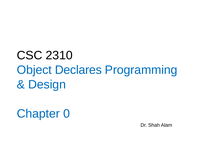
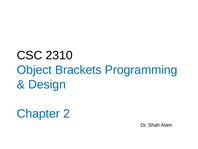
Declares: Declares -> Brackets
0: 0 -> 2
